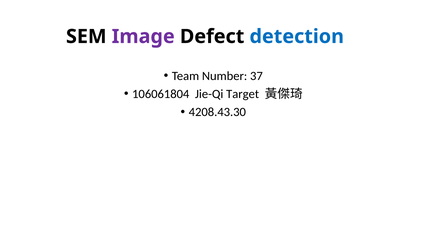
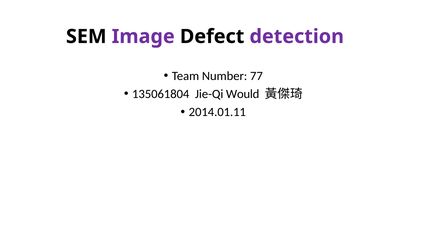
detection colour: blue -> purple
37: 37 -> 77
106061804: 106061804 -> 135061804
Target: Target -> Would
4208.43.30: 4208.43.30 -> 2014.01.11
